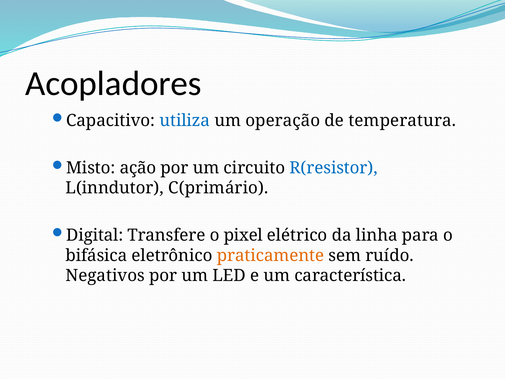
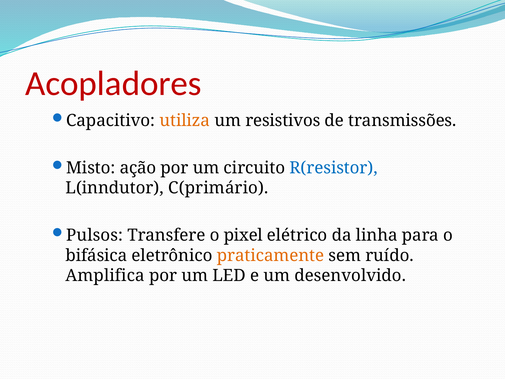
Acopladores colour: black -> red
utiliza colour: blue -> orange
operação: operação -> resistivos
temperatura: temperatura -> transmissões
Digital: Digital -> Pulsos
Negativos: Negativos -> Amplifica
característica: característica -> desenvolvido
